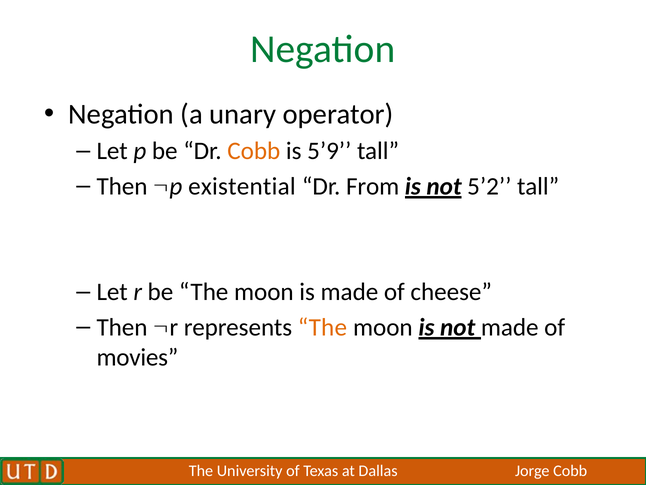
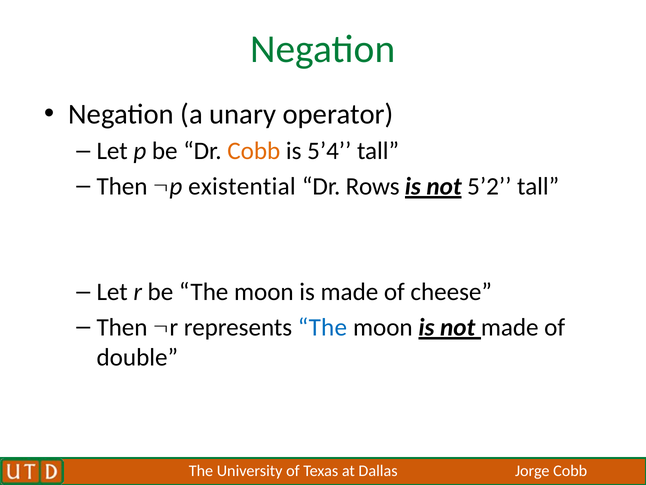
5’9: 5’9 -> 5’4
From: From -> Rows
The at (322, 327) colour: orange -> blue
movies: movies -> double
